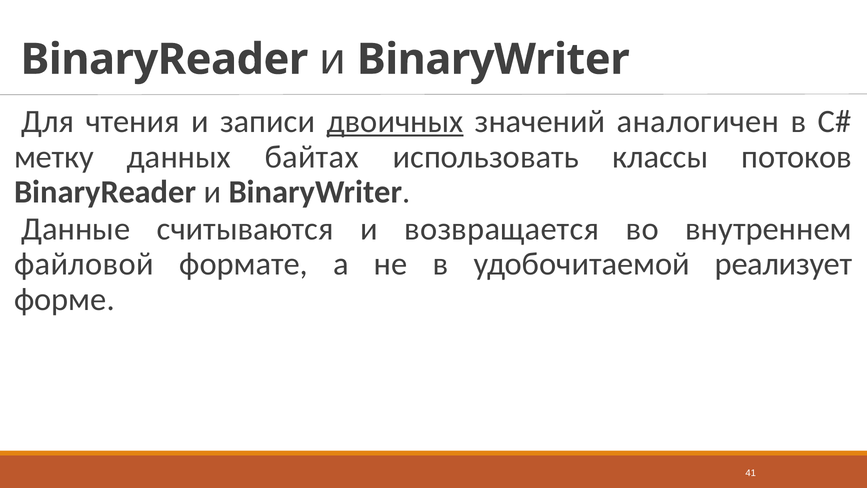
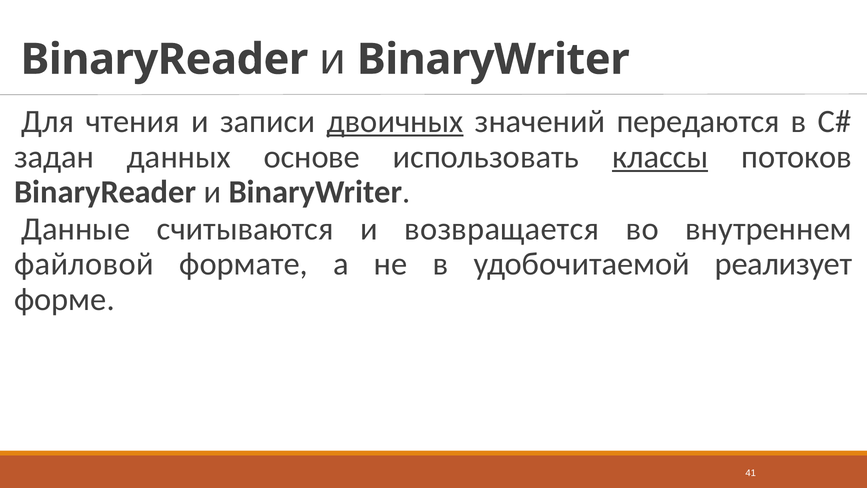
аналогичен: аналогичен -> передаются
метку: метку -> задан
байтах: байтах -> основе
классы underline: none -> present
